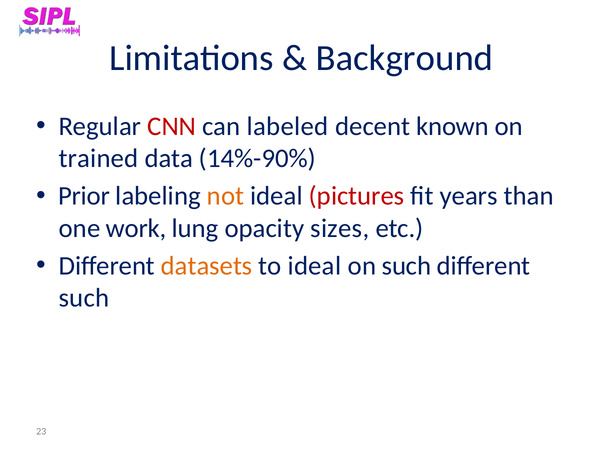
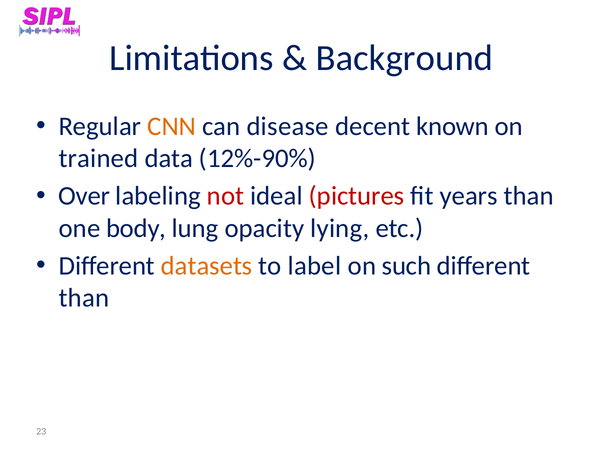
CNN colour: red -> orange
labeled: labeled -> disease
14%-90%: 14%-90% -> 12%-90%
Prior: Prior -> Over
not colour: orange -> red
work: work -> body
sizes: sizes -> lying
to ideal: ideal -> label
such at (84, 298): such -> than
